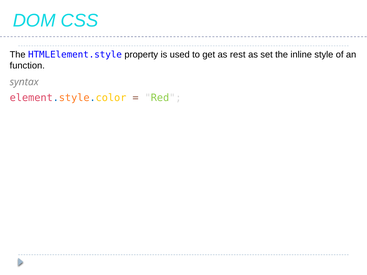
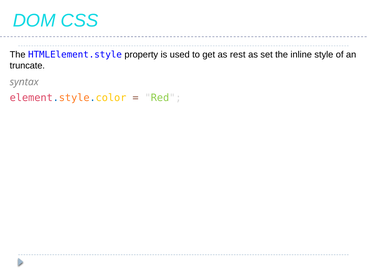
function: function -> truncate
